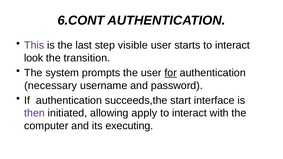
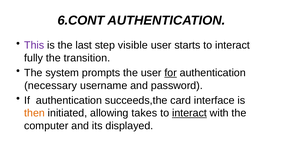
look: look -> fully
start: start -> card
then colour: purple -> orange
apply: apply -> takes
interact at (189, 113) underline: none -> present
executing: executing -> displayed
